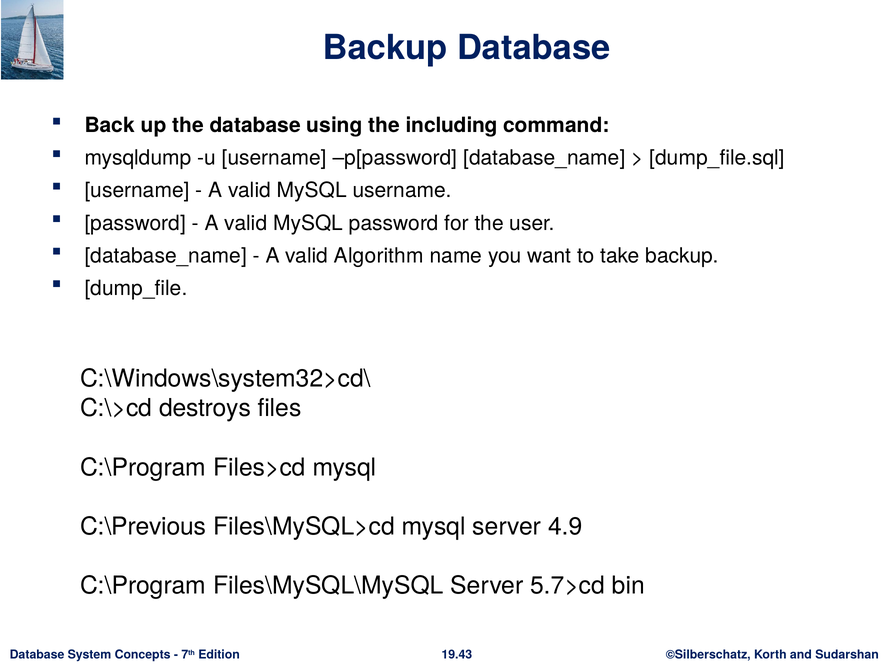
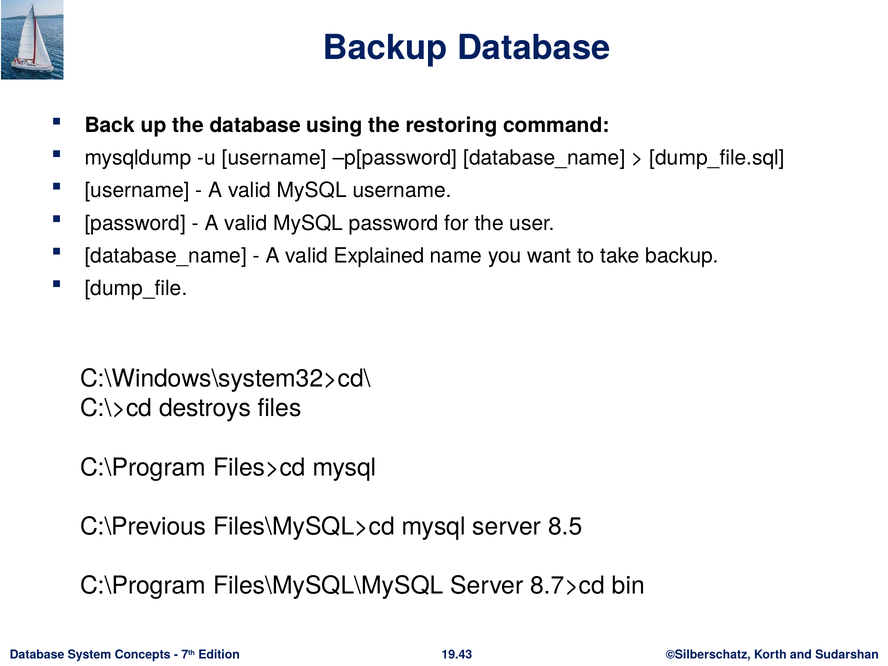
including: including -> restoring
Algorithm: Algorithm -> Explained
4.9: 4.9 -> 8.5
5.7>cd: 5.7>cd -> 8.7>cd
